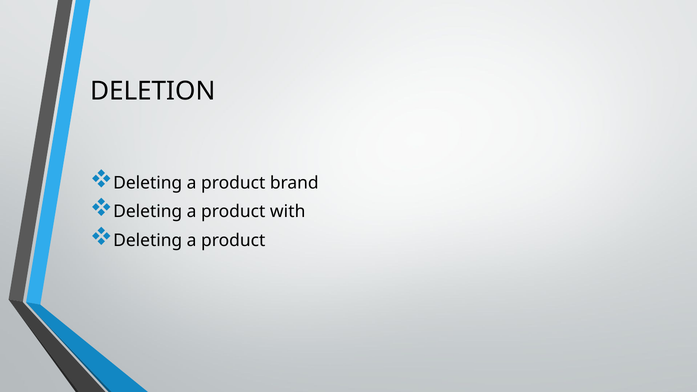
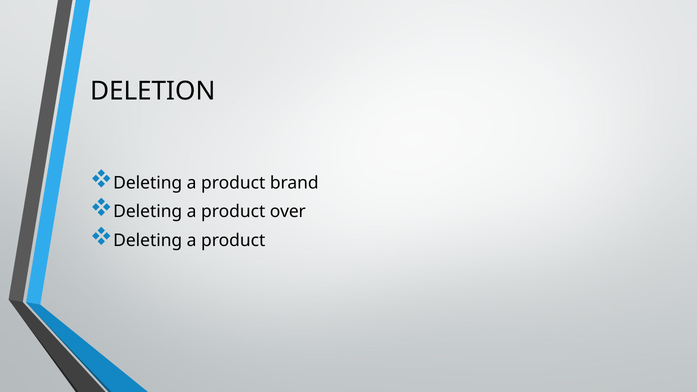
with: with -> over
